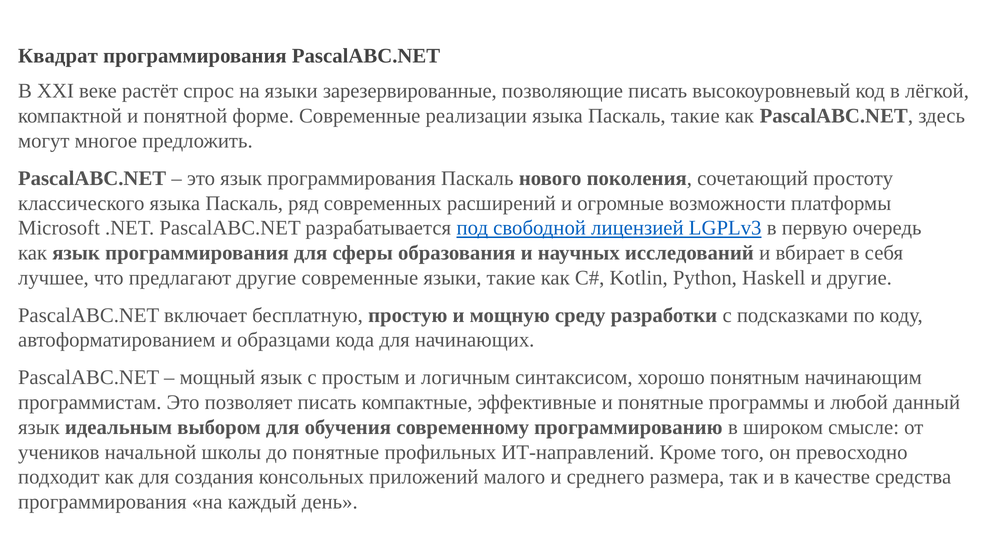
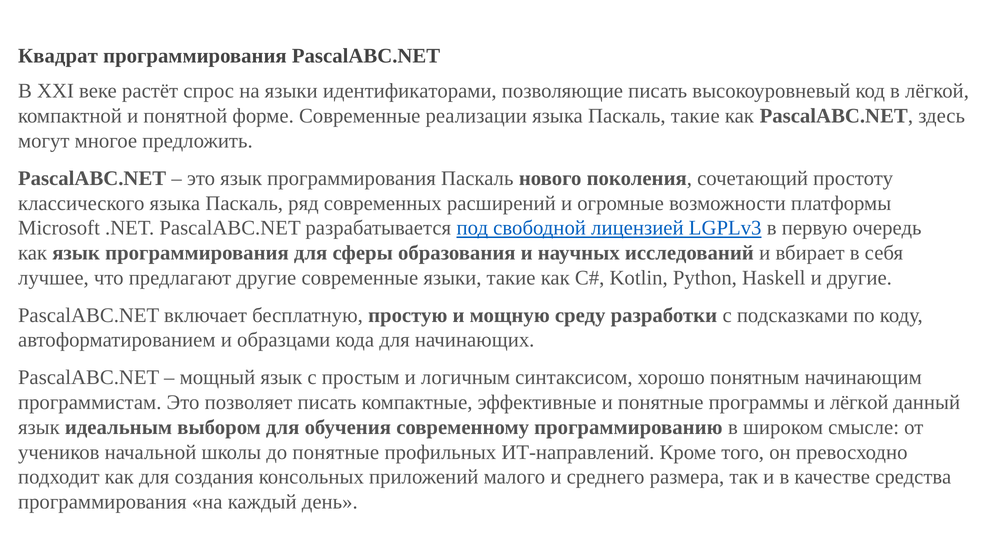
зарезервированные: зарезервированные -> идентификаторами
и любой: любой -> лёгкой
